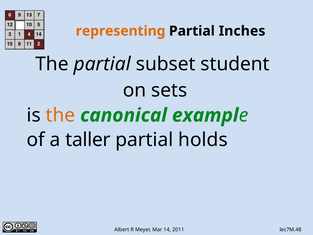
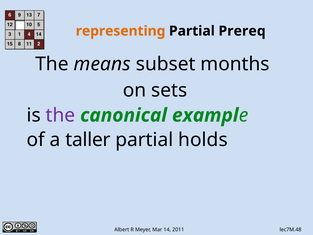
Inches: Inches -> Prereq
The partial: partial -> means
student: student -> months
the at (60, 115) colour: orange -> purple
